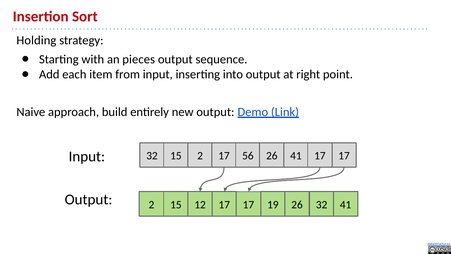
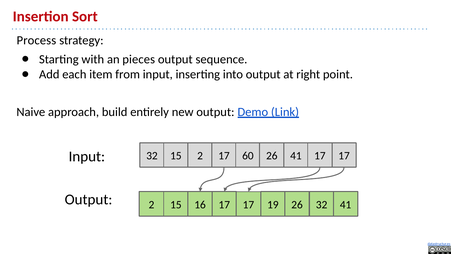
Holding: Holding -> Process
56: 56 -> 60
12: 12 -> 16
